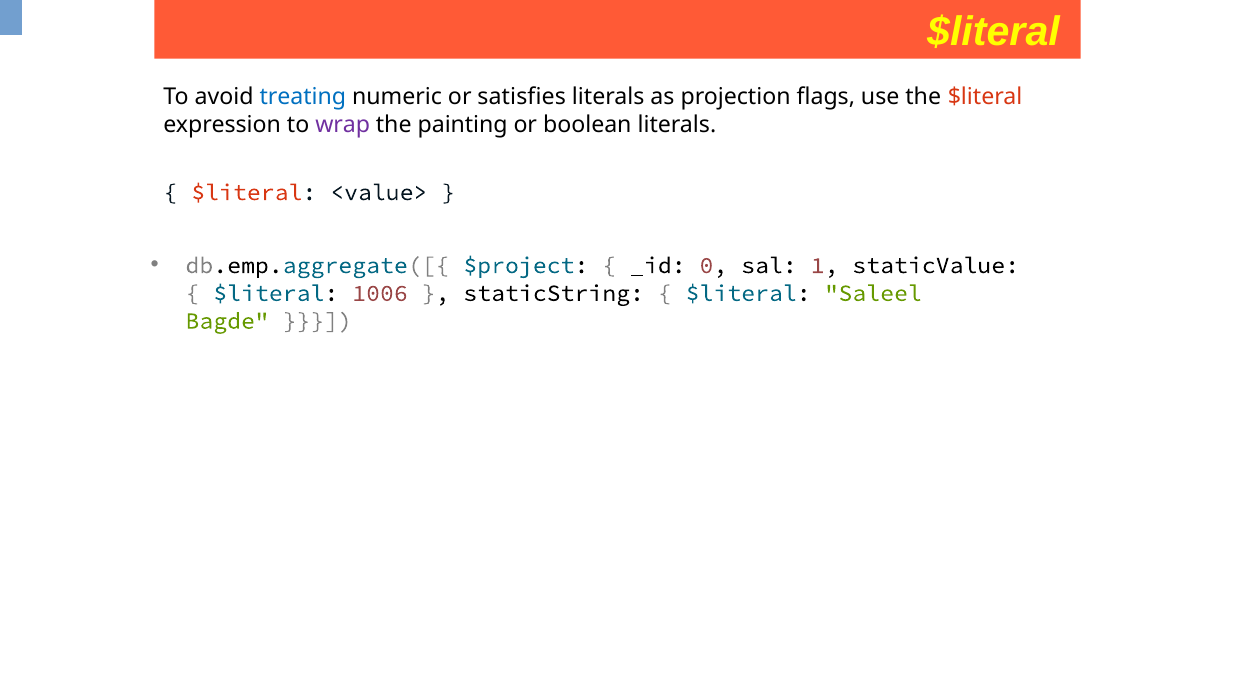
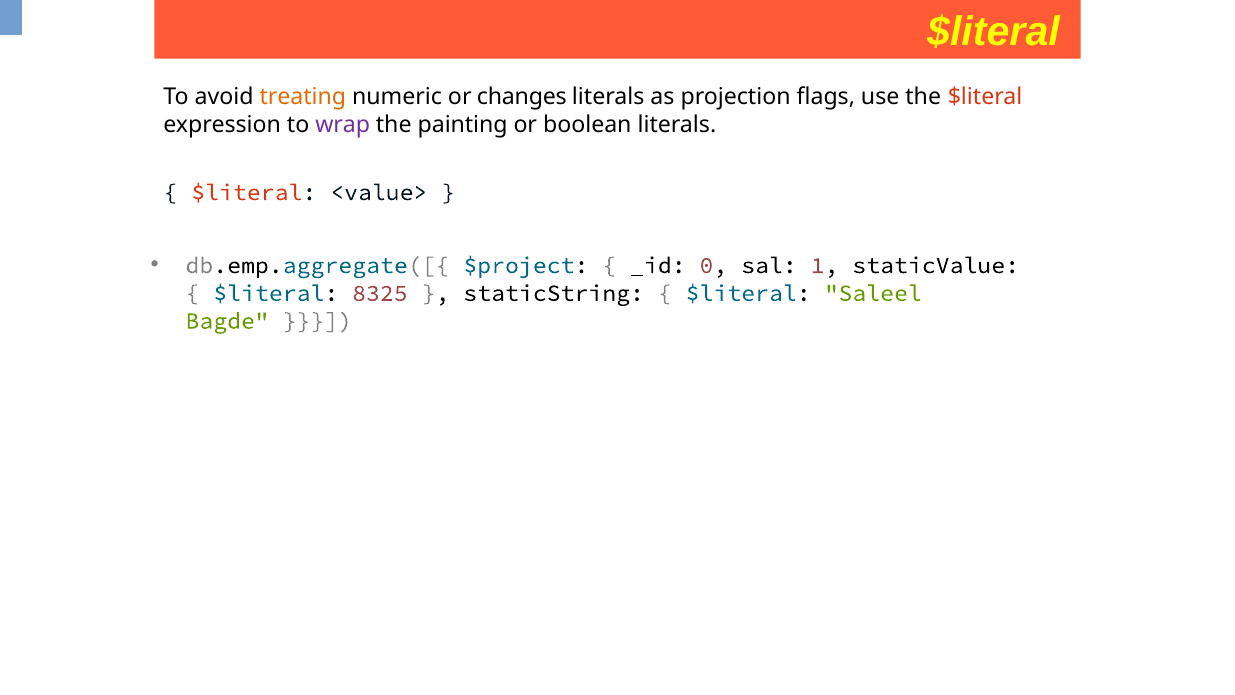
treating colour: blue -> orange
satisfies: satisfies -> changes
1006: 1006 -> 8325
